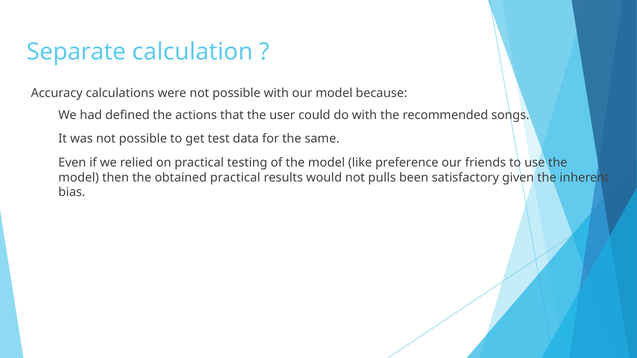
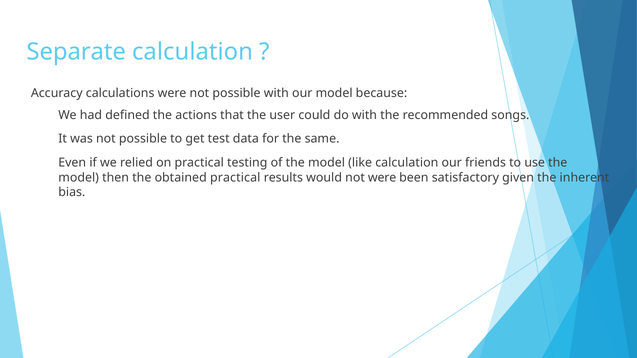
like preference: preference -> calculation
not pulls: pulls -> were
